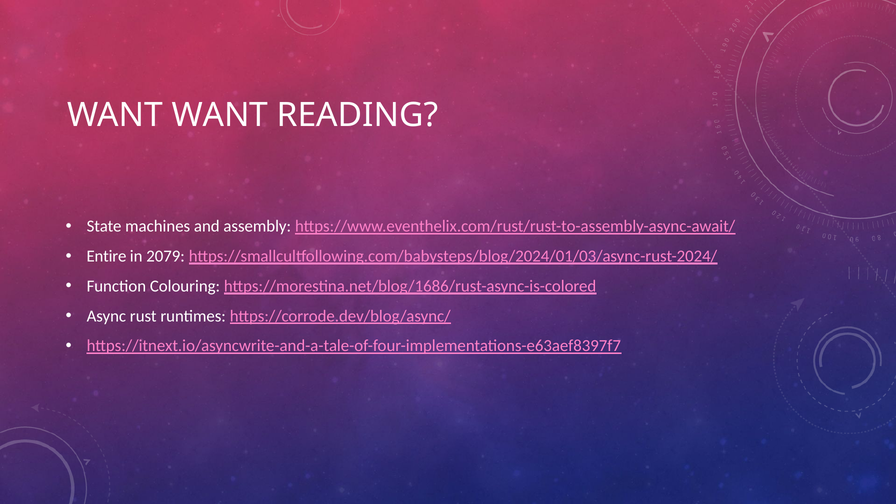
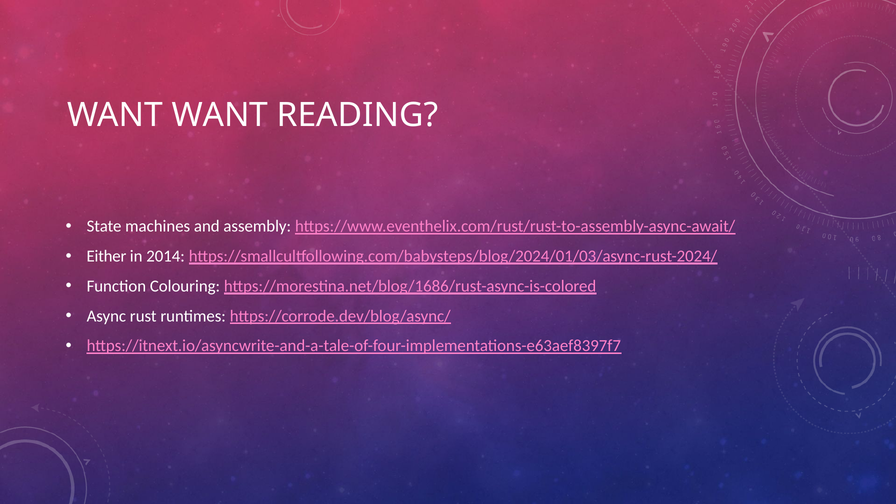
Entire: Entire -> Either
2079: 2079 -> 2014
